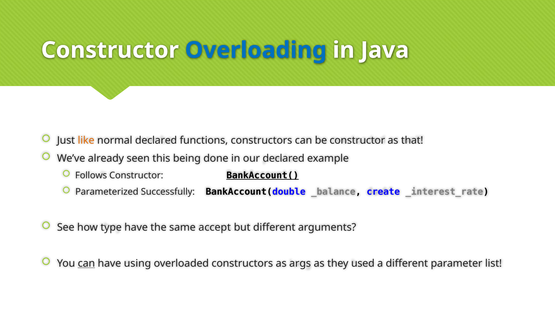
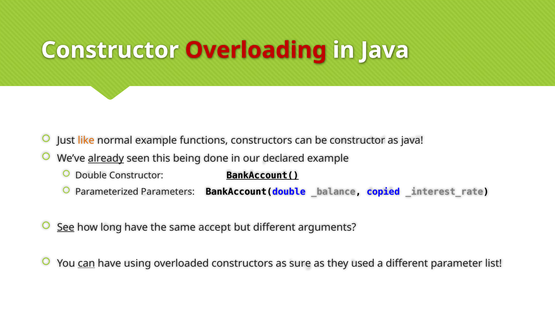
Overloading colour: blue -> red
normal declared: declared -> example
as that: that -> java
already underline: none -> present
Follows: Follows -> Double
Successfully: Successfully -> Parameters
create: create -> copied
See underline: none -> present
type: type -> long
args: args -> sure
